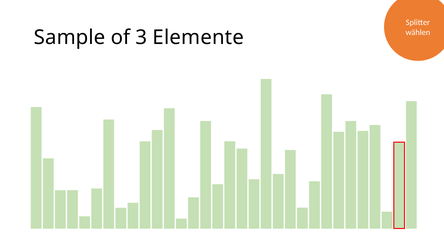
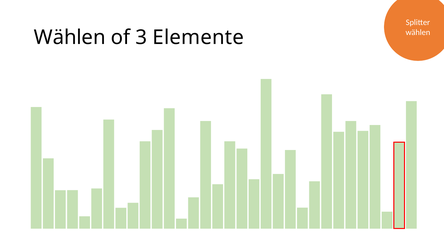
Sample at (70, 37): Sample -> Wählen
